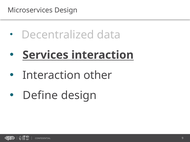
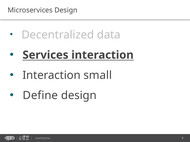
other: other -> small
